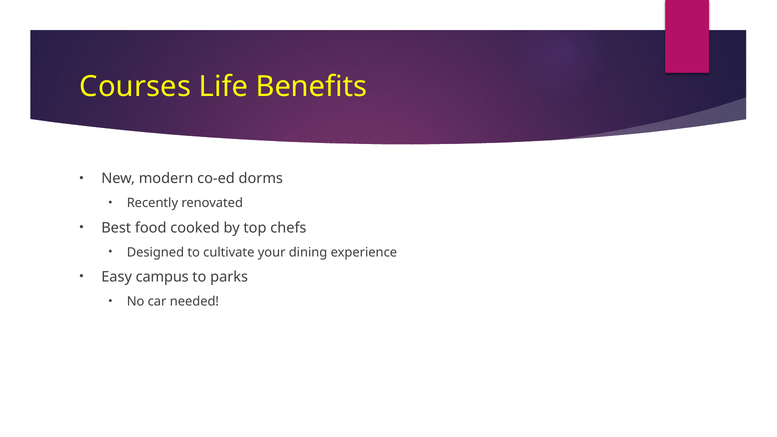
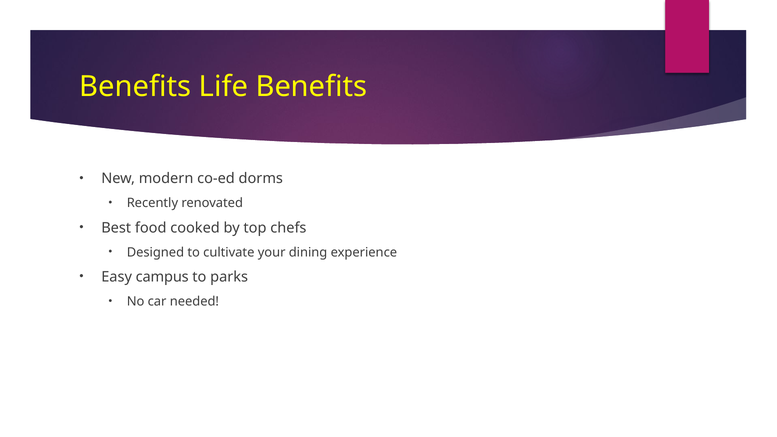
Courses at (135, 87): Courses -> Benefits
